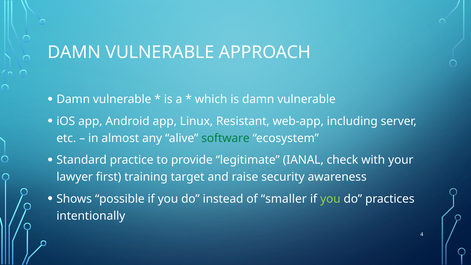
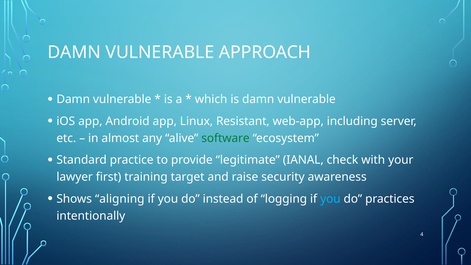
possible: possible -> aligning
smaller: smaller -> logging
you at (330, 199) colour: light green -> light blue
